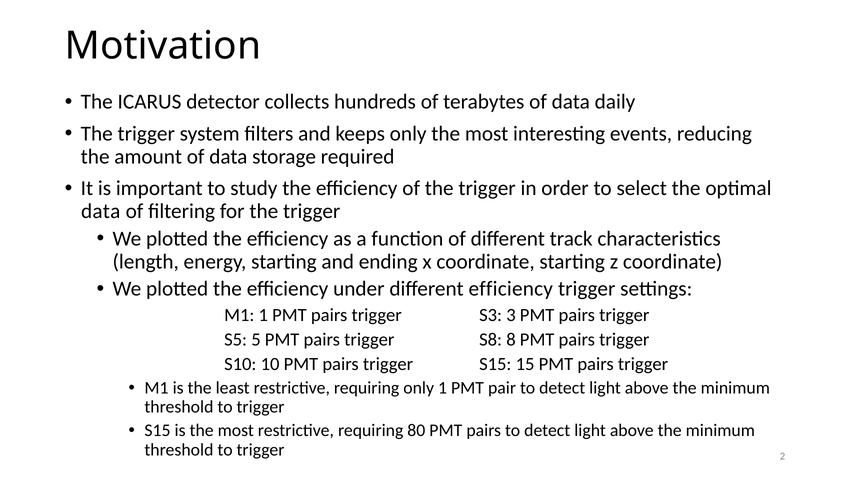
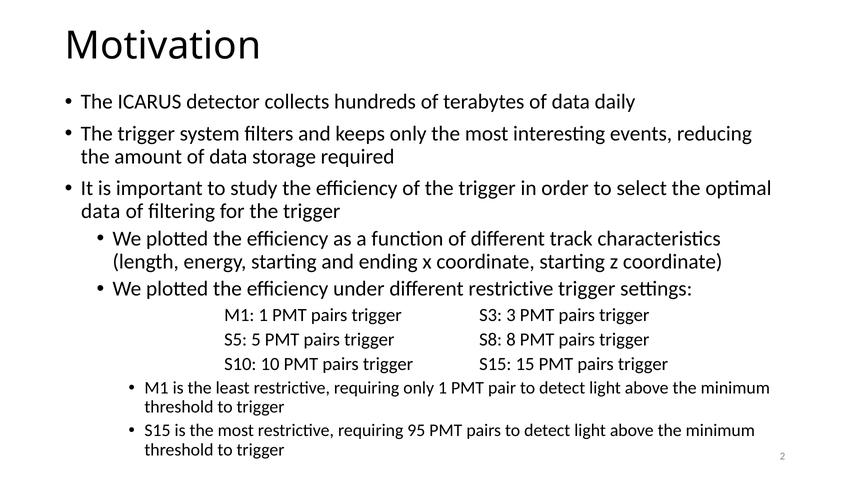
different efficiency: efficiency -> restrictive
80: 80 -> 95
